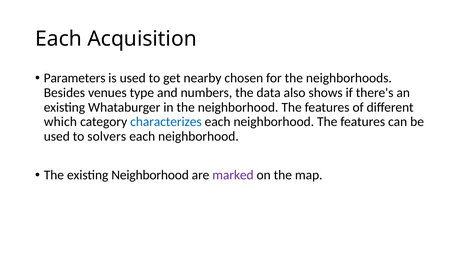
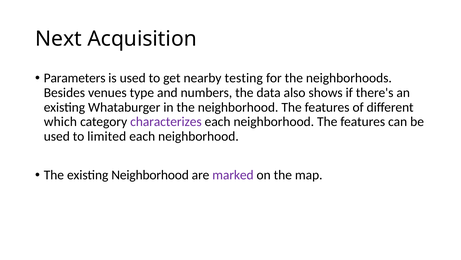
Each at (59, 39): Each -> Next
chosen: chosen -> testing
characterizes colour: blue -> purple
solvers: solvers -> limited
